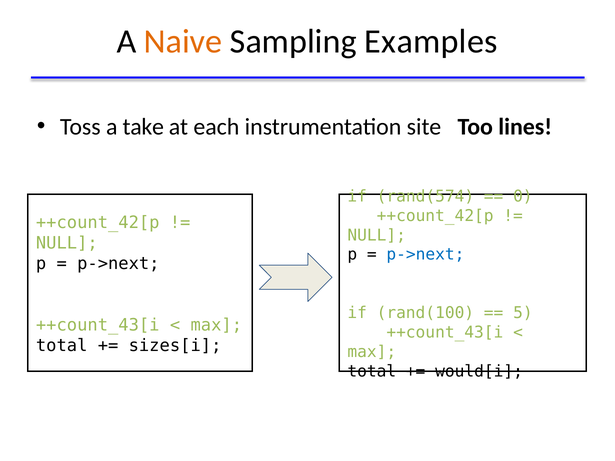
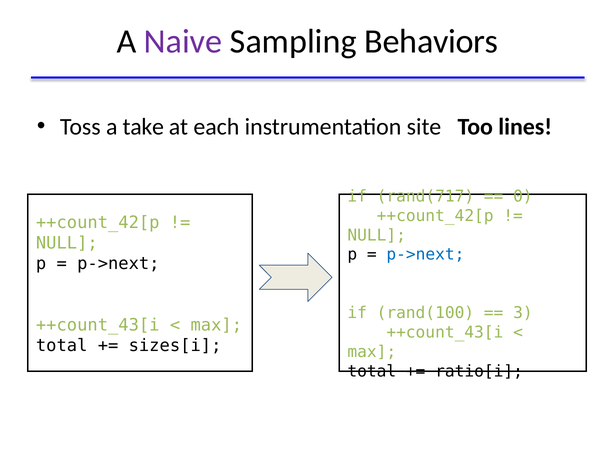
Naive colour: orange -> purple
Examples: Examples -> Behaviors
rand(574: rand(574 -> rand(717
5: 5 -> 3
would[i: would[i -> ratio[i
